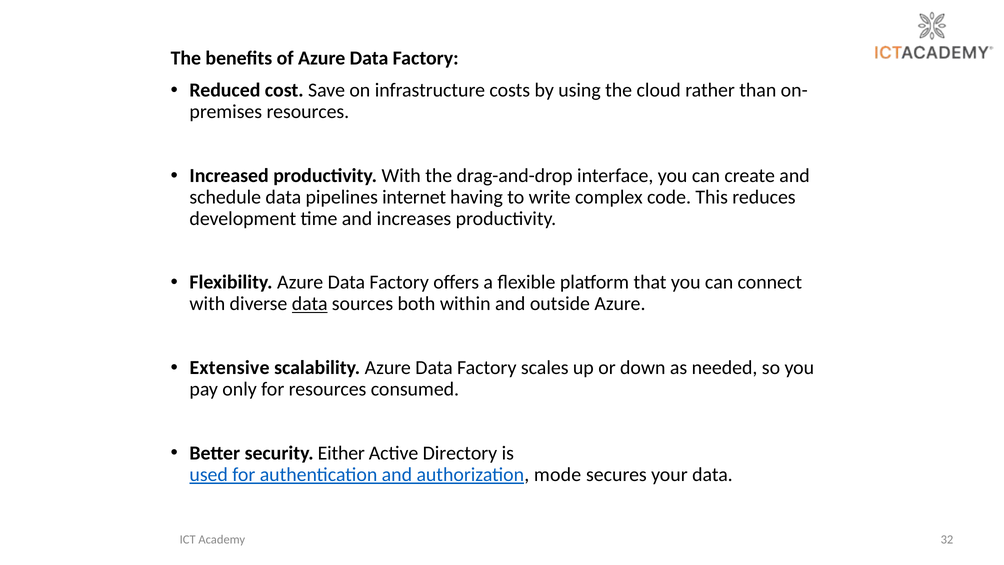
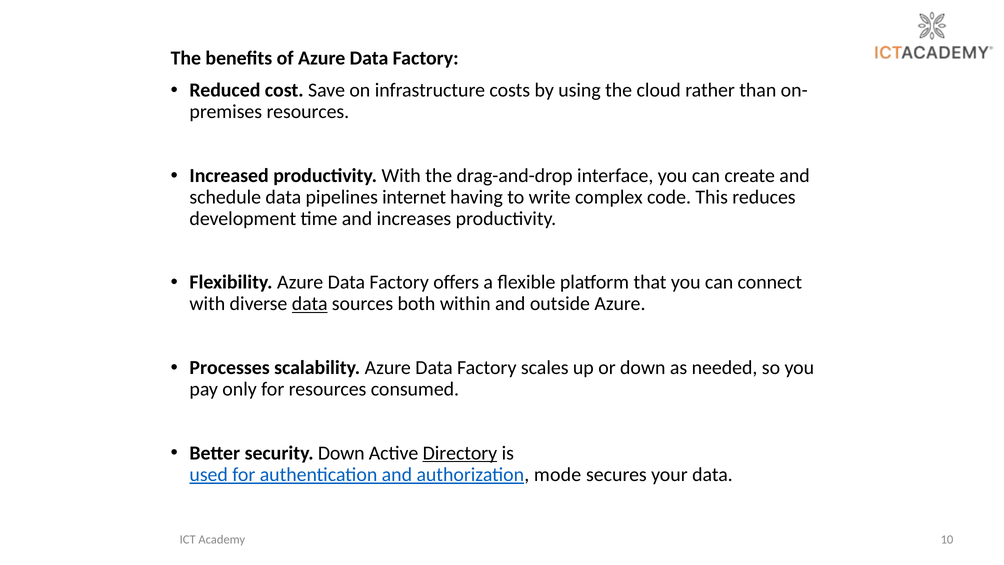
Extensive: Extensive -> Processes
security Either: Either -> Down
Directory underline: none -> present
32: 32 -> 10
